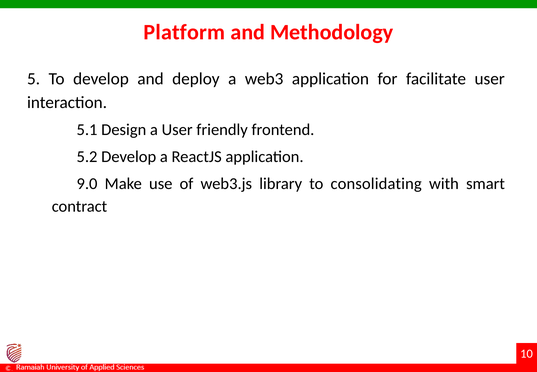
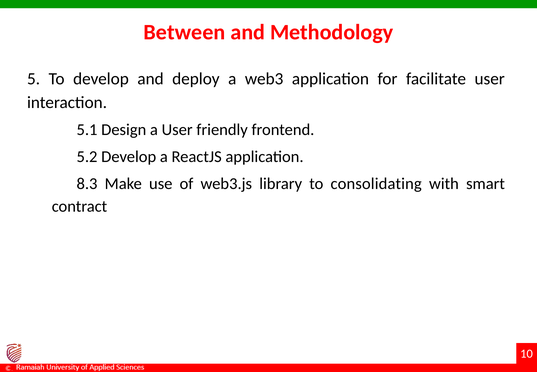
Platform: Platform -> Between
9.0: 9.0 -> 8.3
